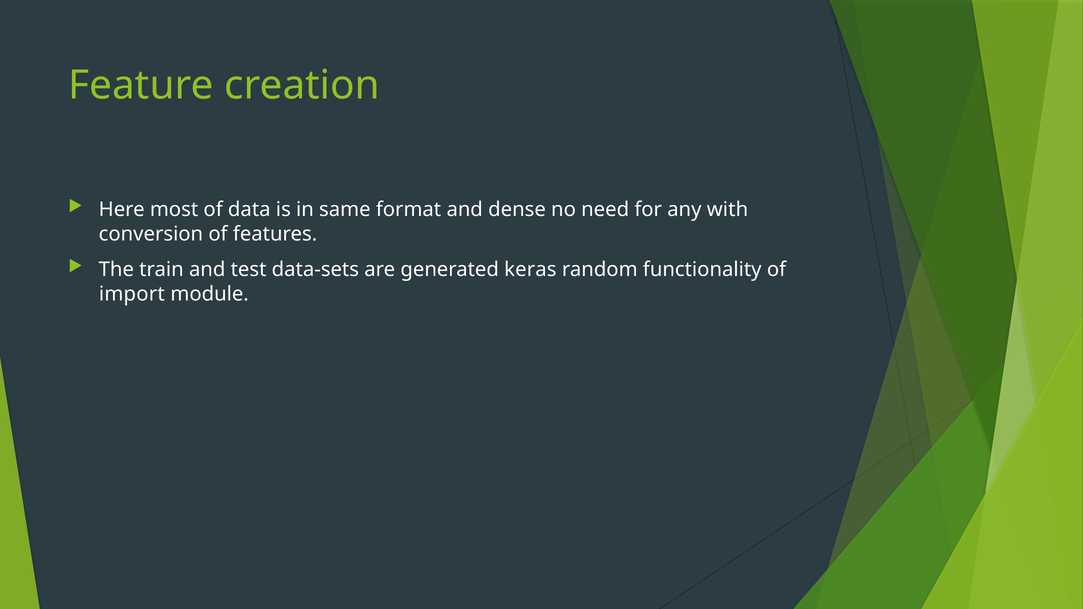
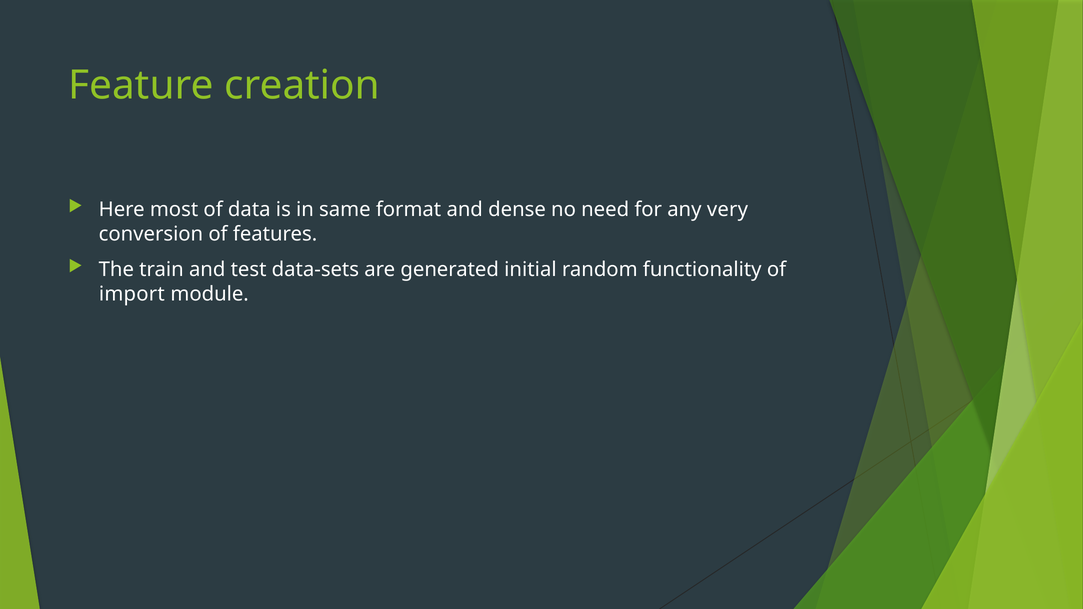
with: with -> very
keras: keras -> initial
